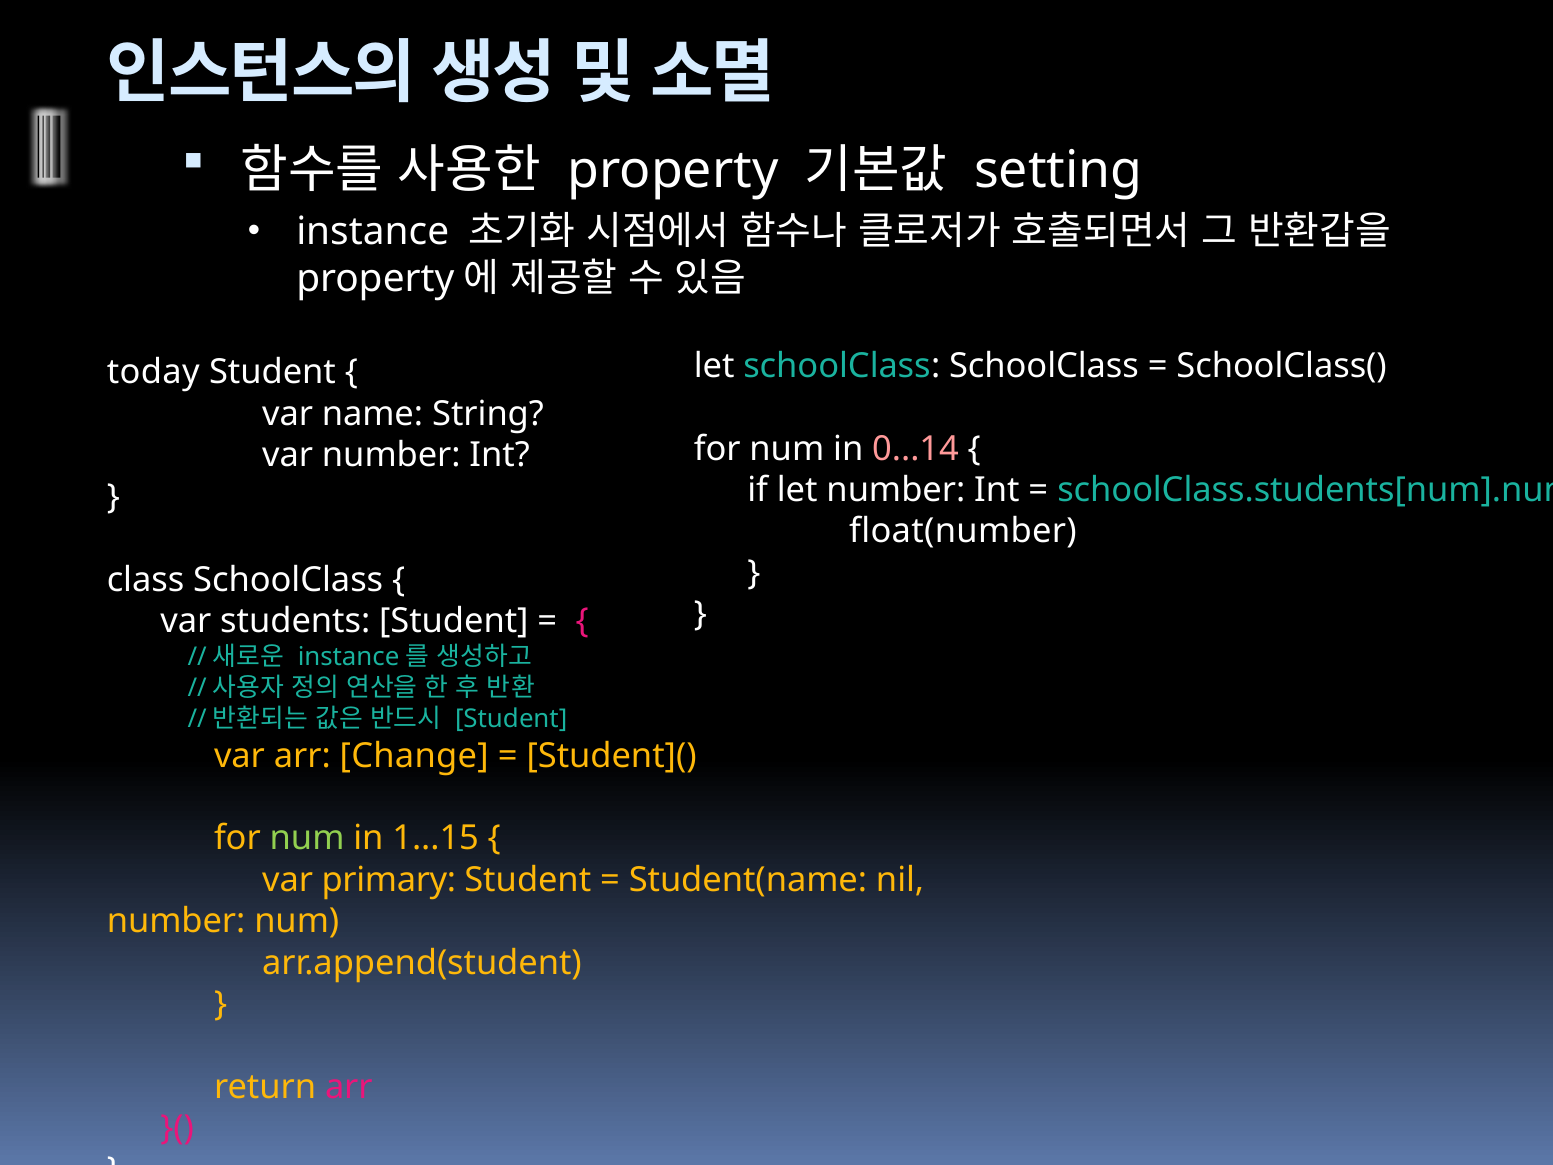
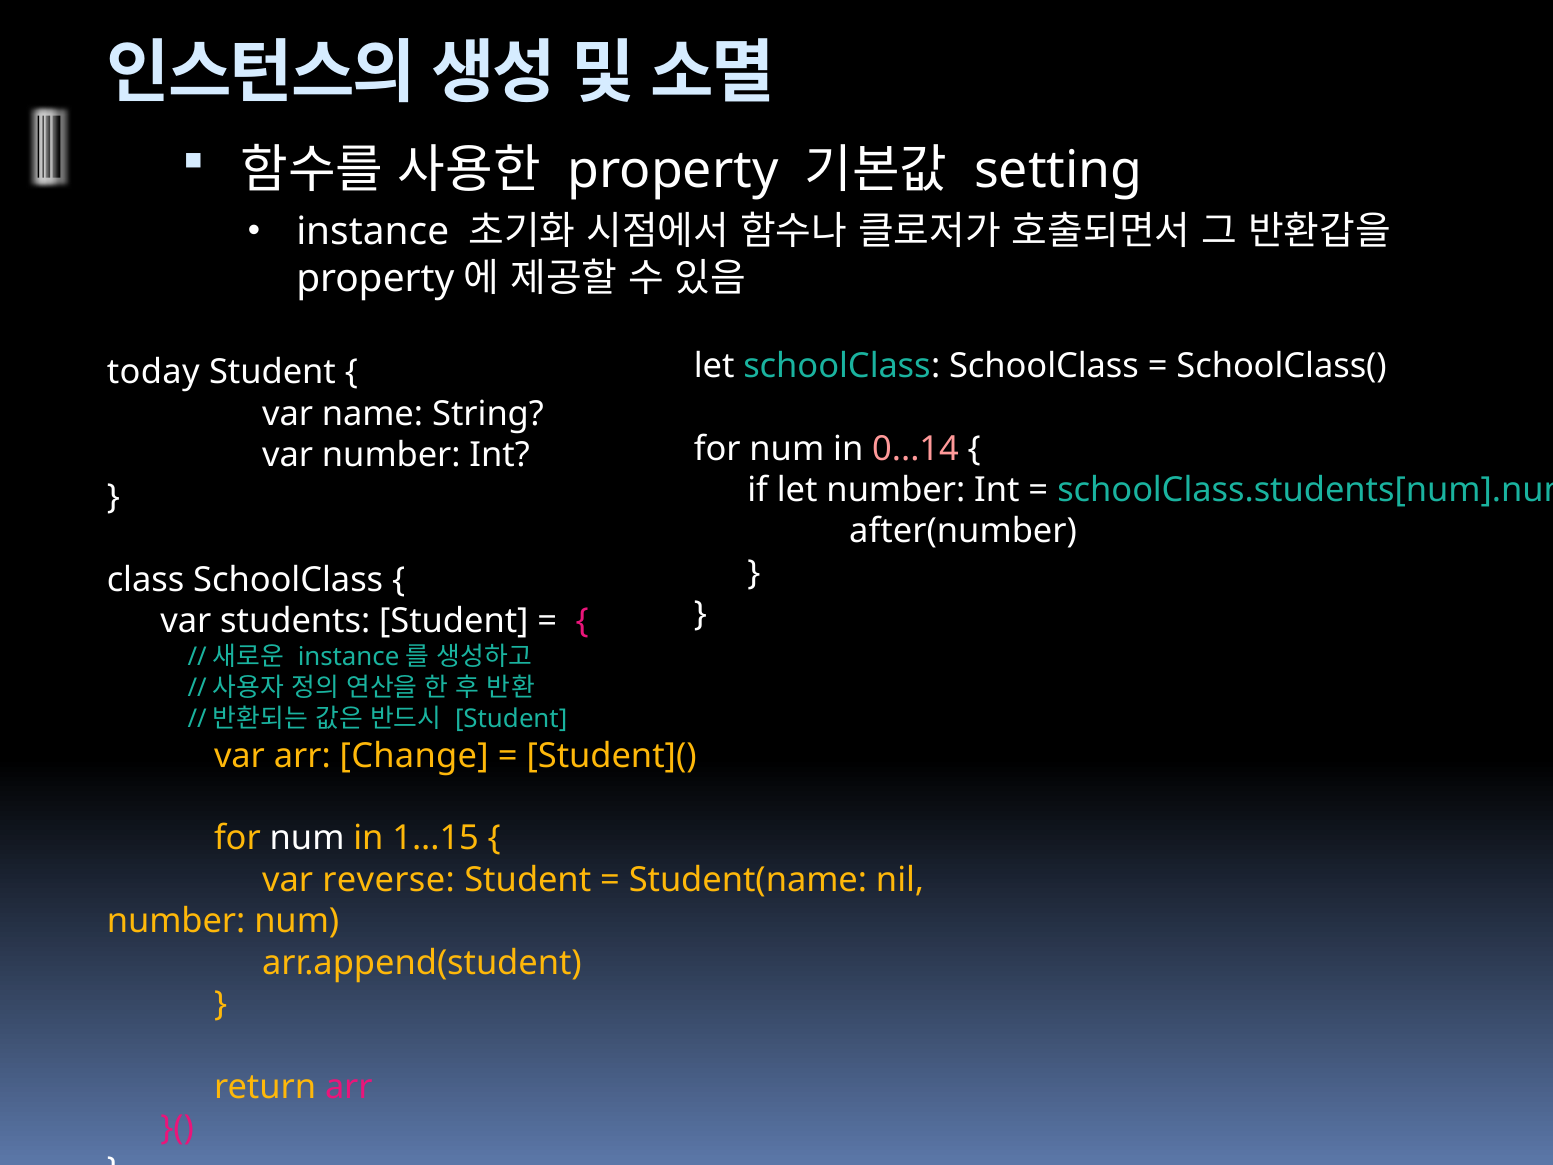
float(number: float(number -> after(number
num at (307, 838) colour: light green -> white
primary: primary -> reverse
